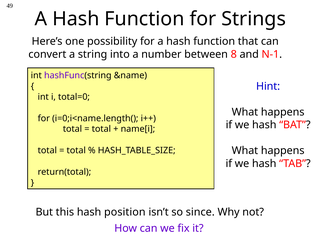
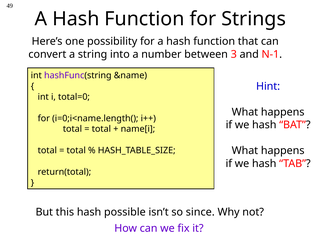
8: 8 -> 3
position: position -> possible
